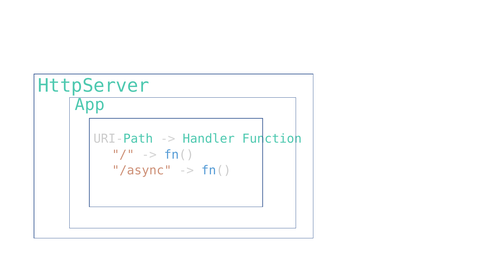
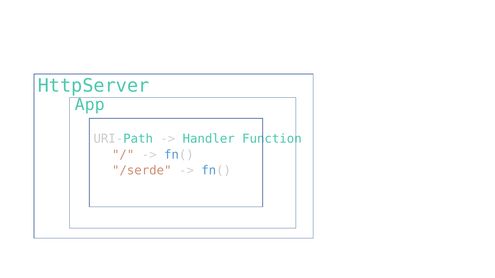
/async: /async -> /serde
